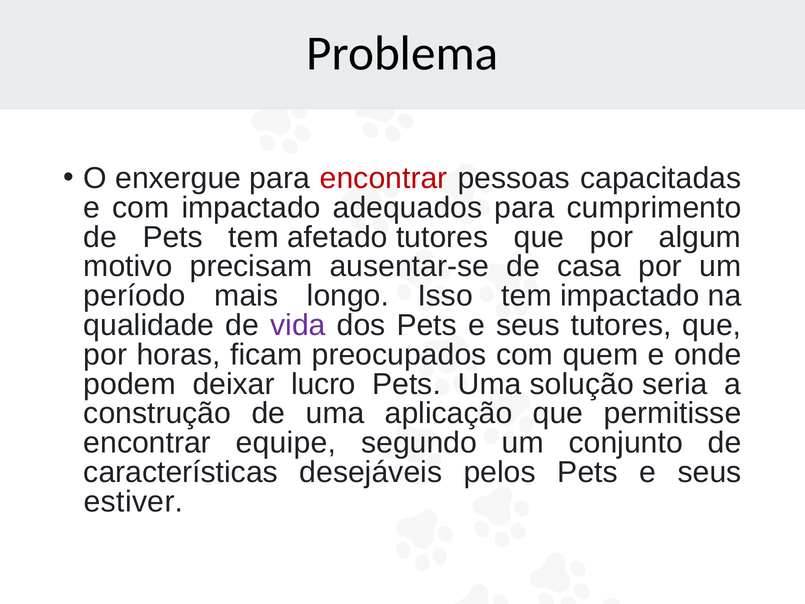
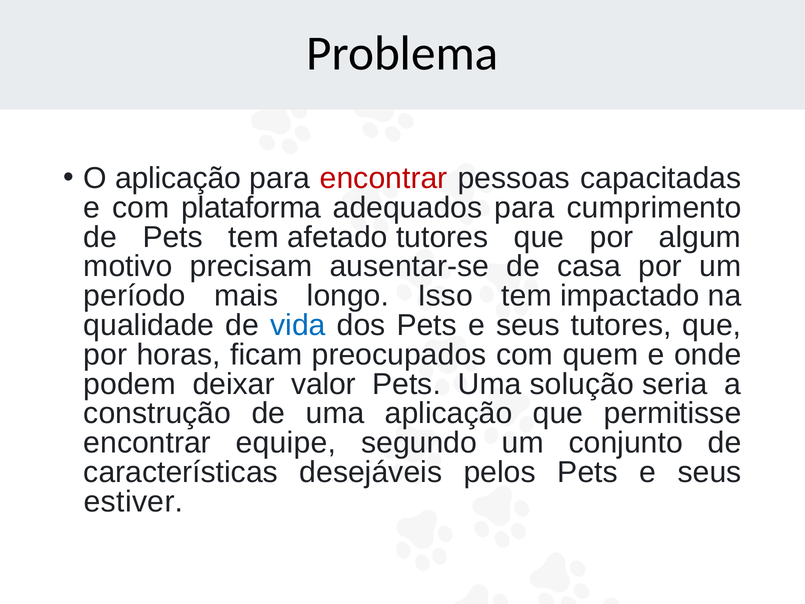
O enxergue: enxergue -> aplicação
com impactado: impactado -> plataforma
vida colour: purple -> blue
lucro: lucro -> valor
